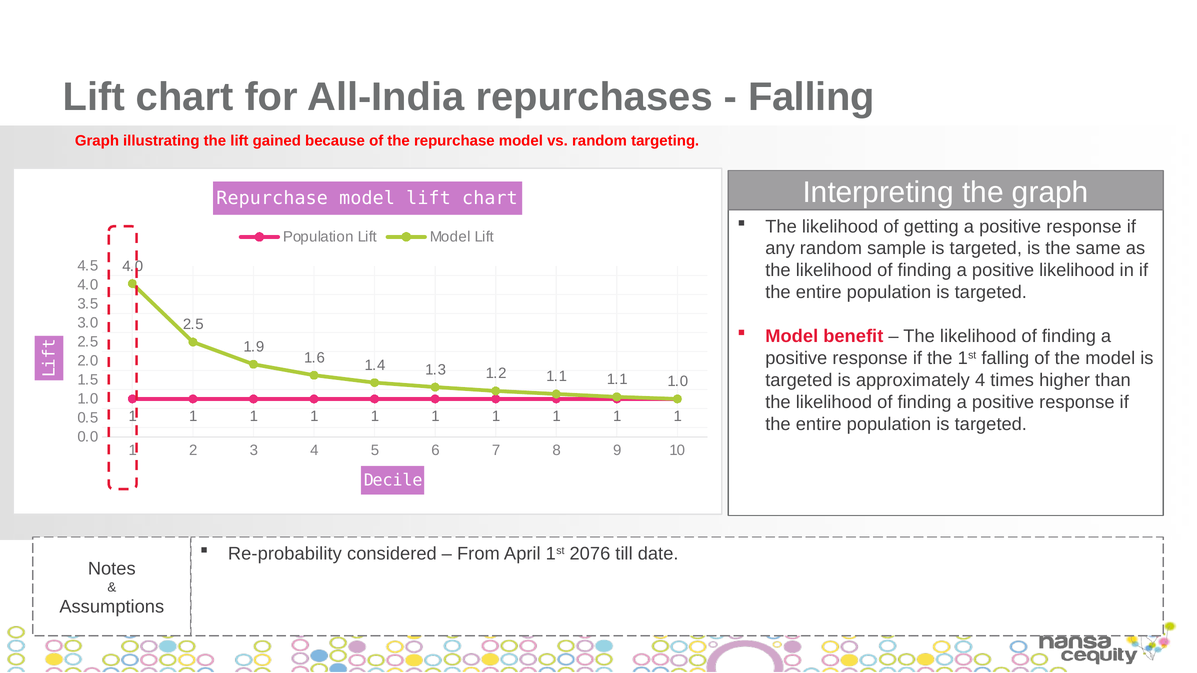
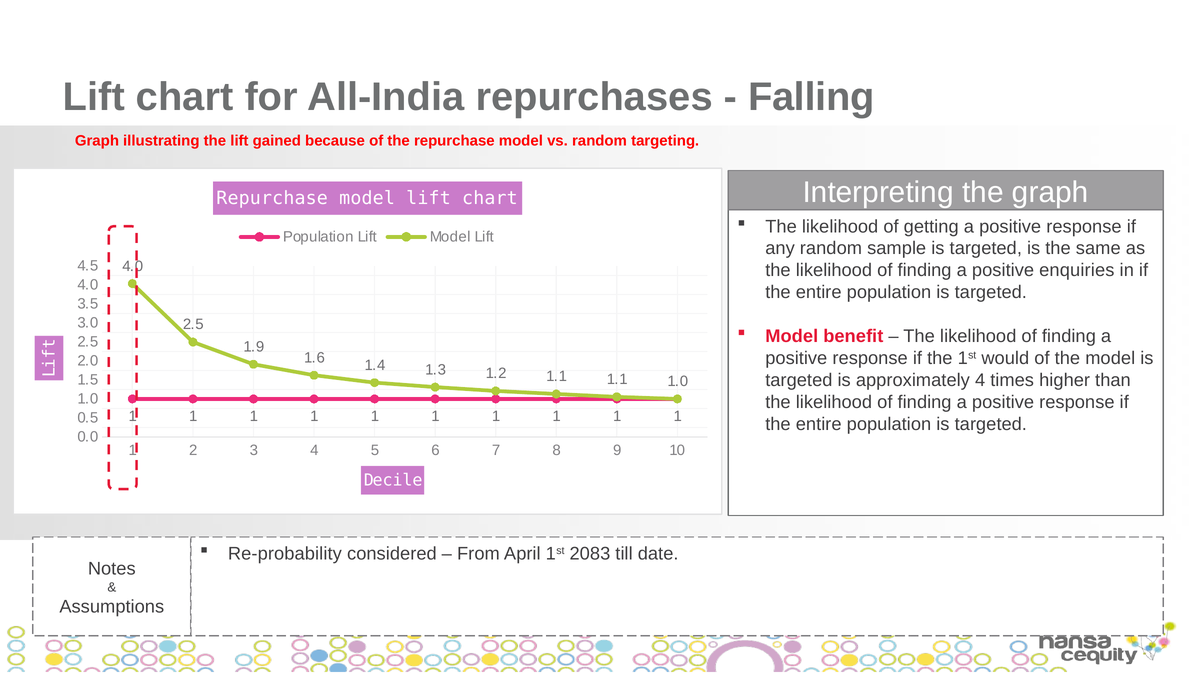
positive likelihood: likelihood -> enquiries
1st falling: falling -> would
2076: 2076 -> 2083
